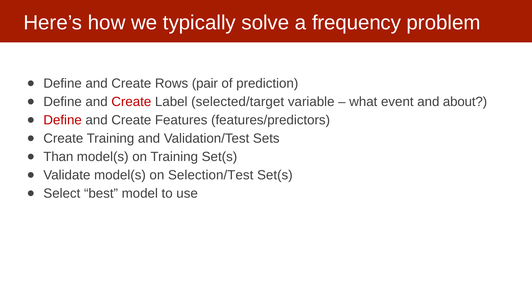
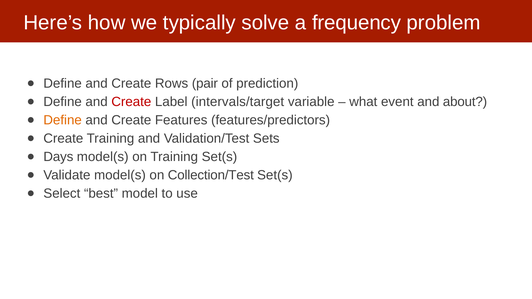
selected/target: selected/target -> intervals/target
Define at (63, 120) colour: red -> orange
Than: Than -> Days
Selection/Test: Selection/Test -> Collection/Test
